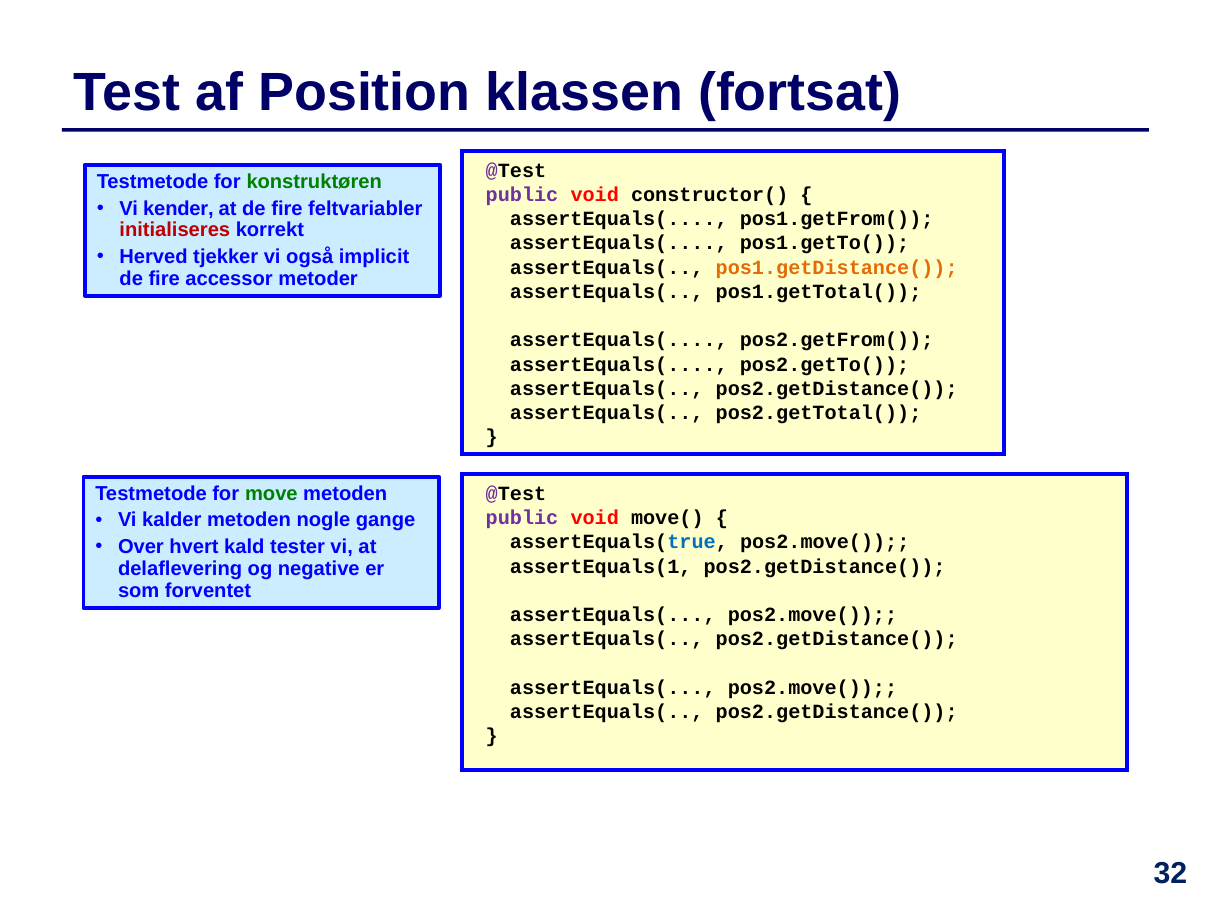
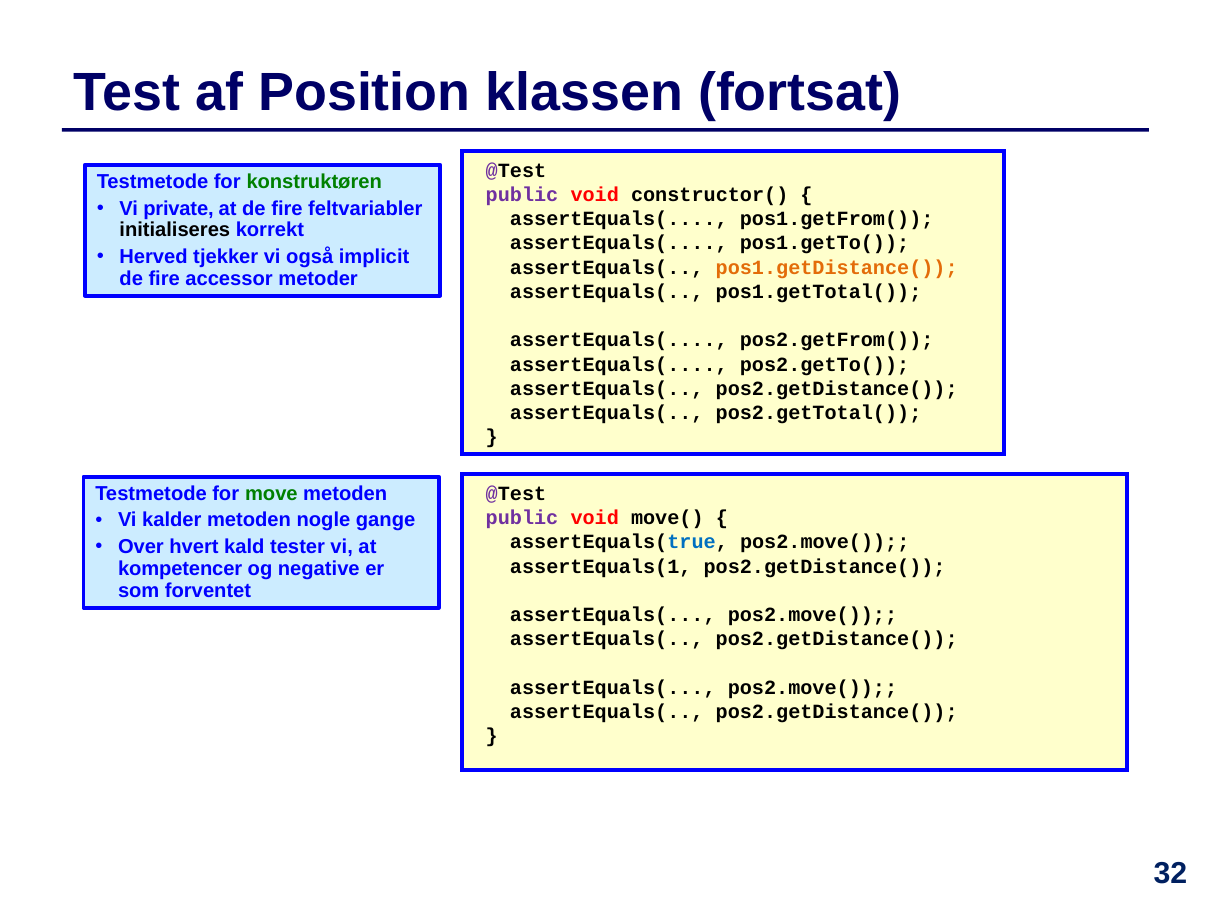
kender: kender -> private
initialiseres colour: red -> black
delaflevering: delaflevering -> kompetencer
